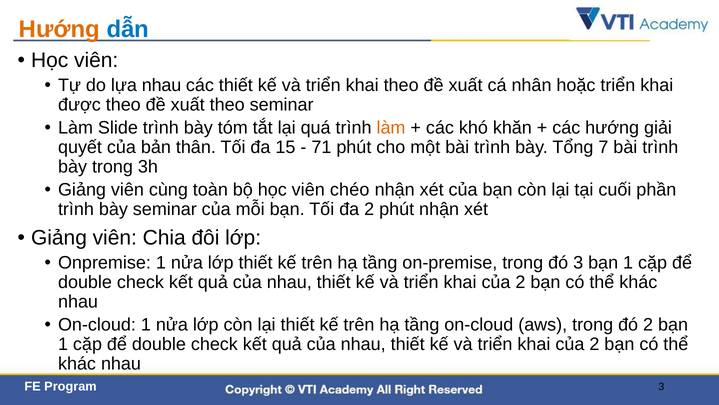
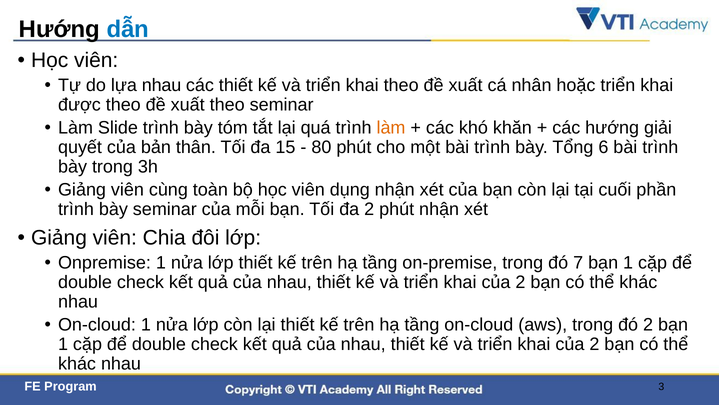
Hướng at (59, 29) colour: orange -> black
71: 71 -> 80
7: 7 -> 6
chéo: chéo -> dụng
đó 3: 3 -> 7
